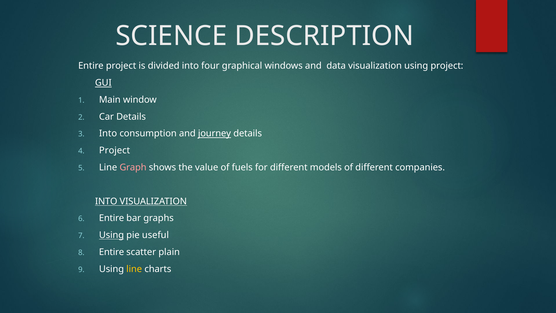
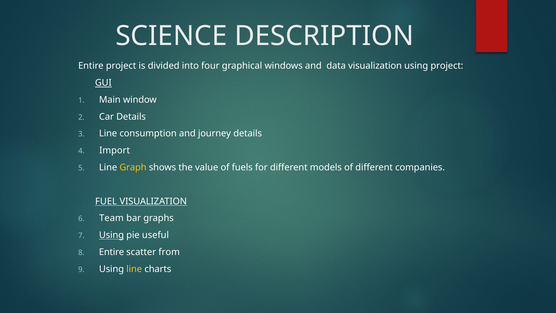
Into at (108, 133): Into -> Line
journey underline: present -> none
Project at (115, 150): Project -> Import
Graph colour: pink -> yellow
INTO at (106, 201): INTO -> FUEL
Entire at (112, 218): Entire -> Team
plain: plain -> from
